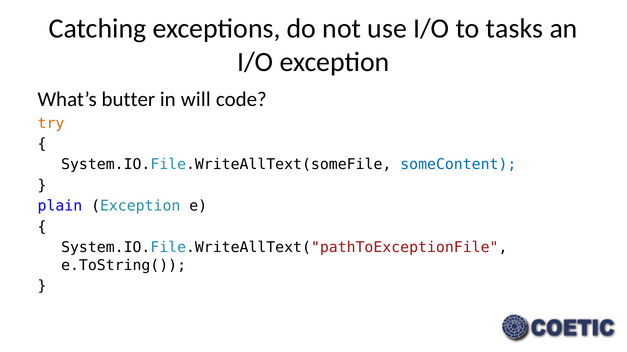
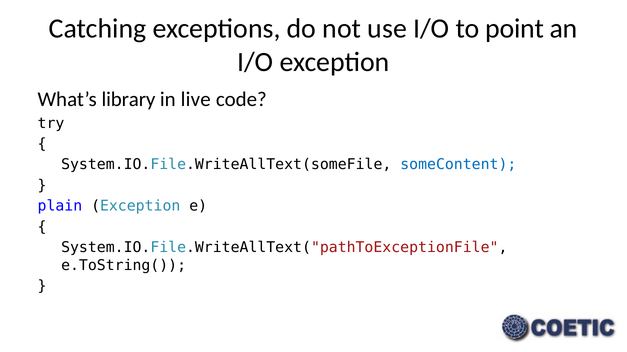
tasks: tasks -> point
butter: butter -> library
will: will -> live
try colour: orange -> black
